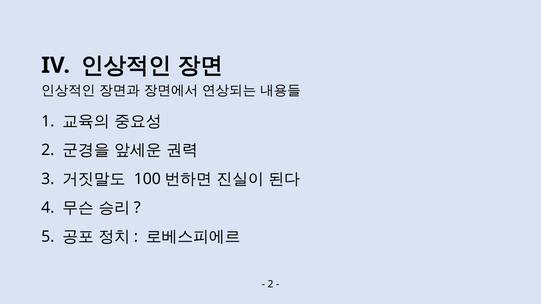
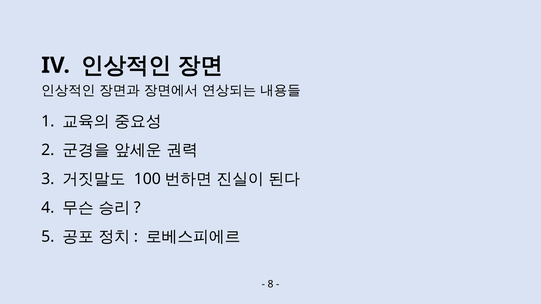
2 at (270, 284): 2 -> 8
